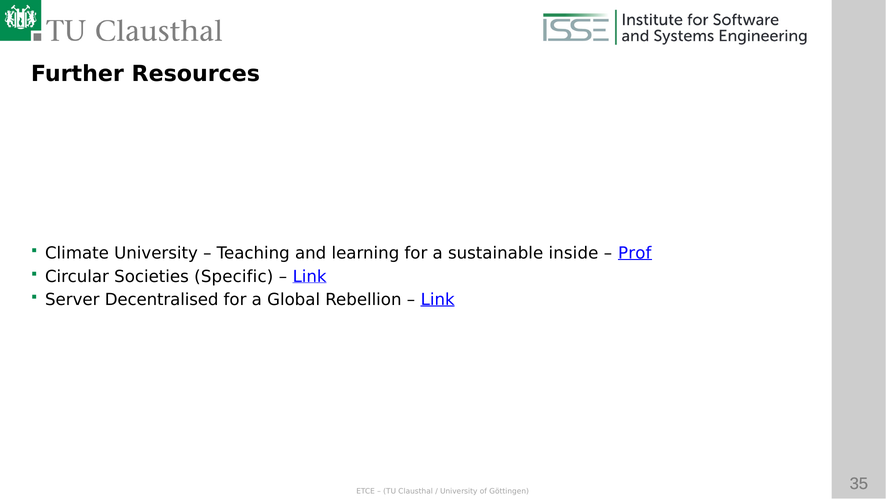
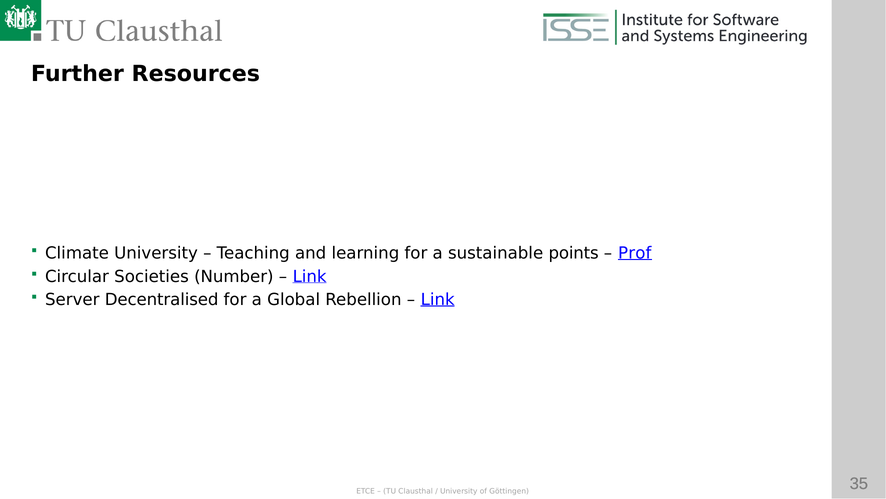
inside: inside -> points
Specific: Specific -> Number
